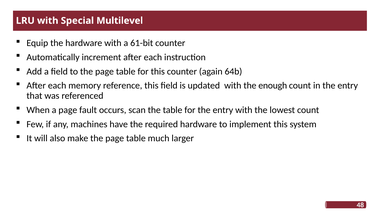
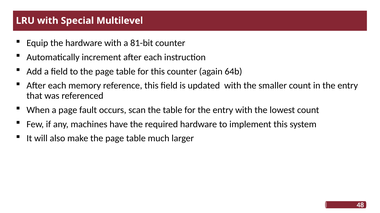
61-bit: 61-bit -> 81-bit
enough: enough -> smaller
